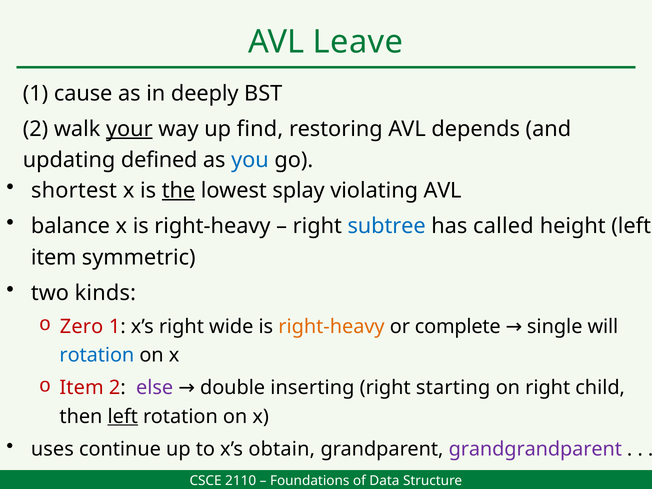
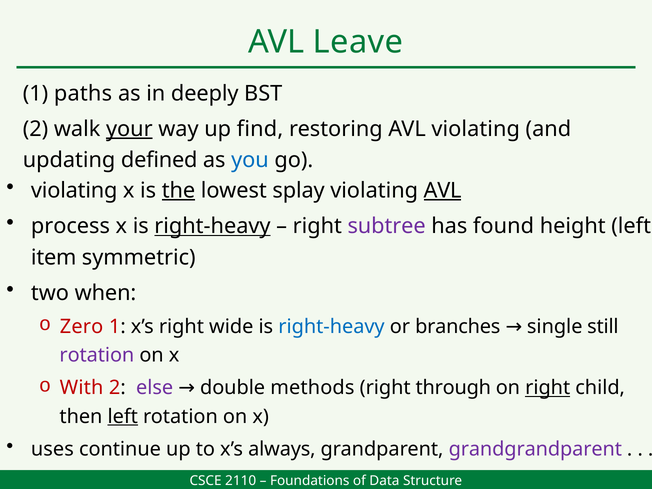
cause: cause -> paths
AVL depends: depends -> violating
shortest at (74, 190): shortest -> violating
AVL at (443, 190) underline: none -> present
balance: balance -> process
right-heavy at (212, 226) underline: none -> present
subtree colour: blue -> purple
called: called -> found
kinds: kinds -> when
right-heavy at (332, 327) colour: orange -> blue
complete: complete -> branches
will: will -> still
rotation at (97, 355) colour: blue -> purple
Item at (82, 388): Item -> With
inserting: inserting -> methods
starting: starting -> through
right at (548, 388) underline: none -> present
obtain: obtain -> always
